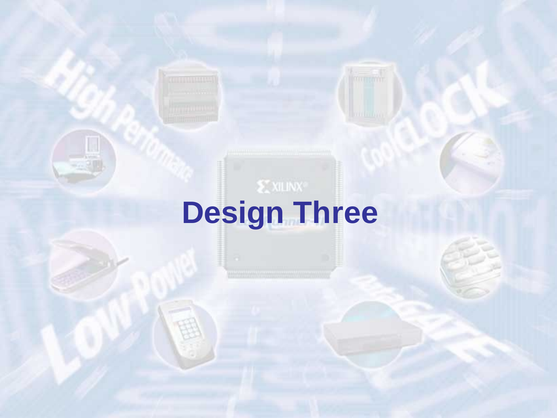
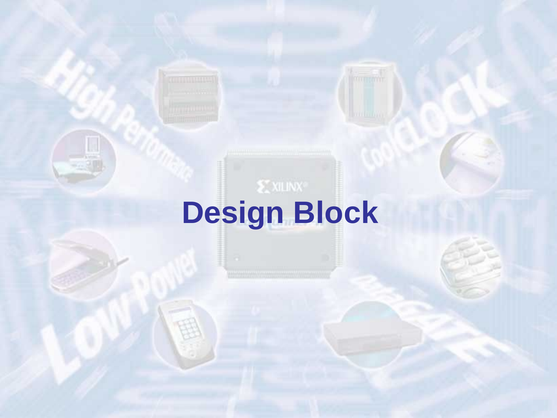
Three: Three -> Block
